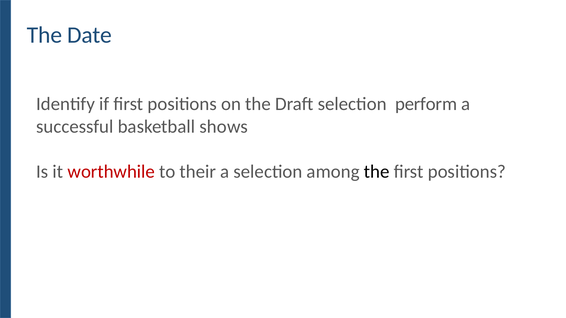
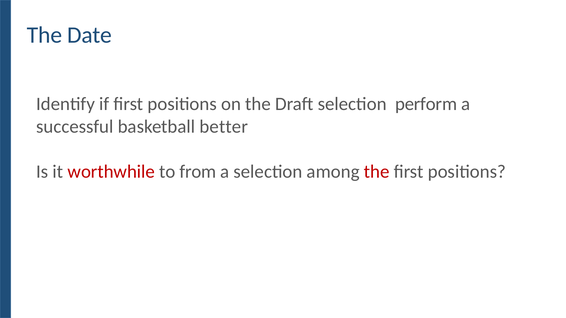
shows: shows -> better
their: their -> from
the at (377, 172) colour: black -> red
